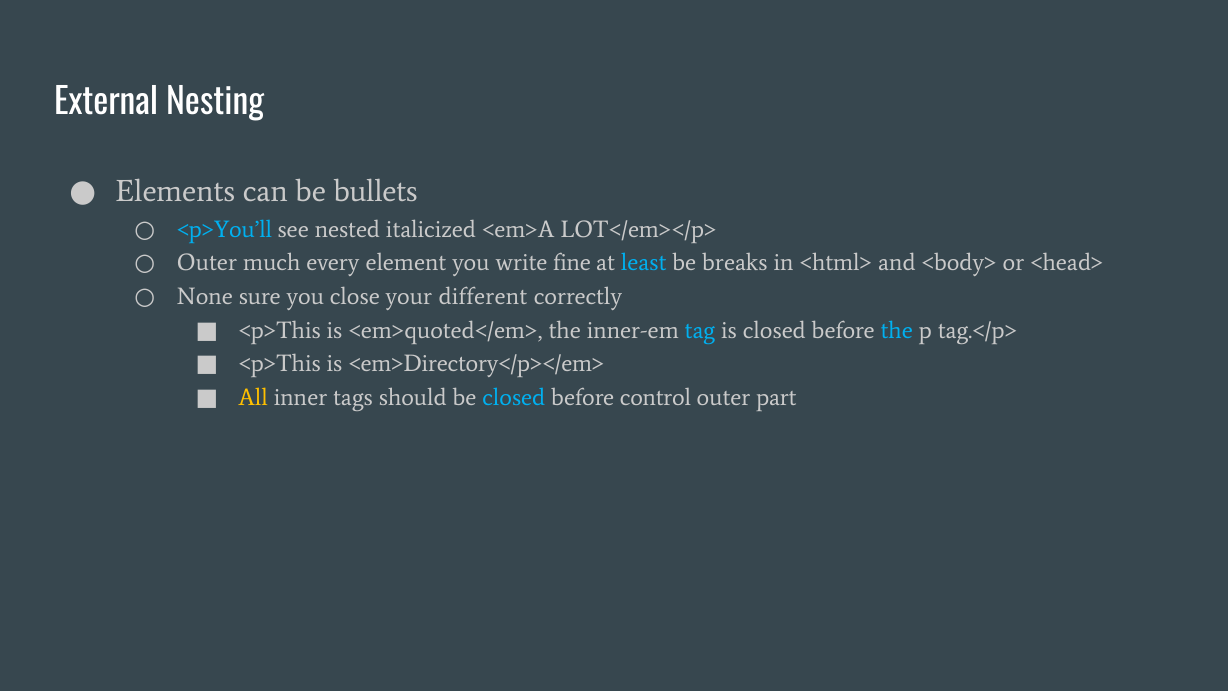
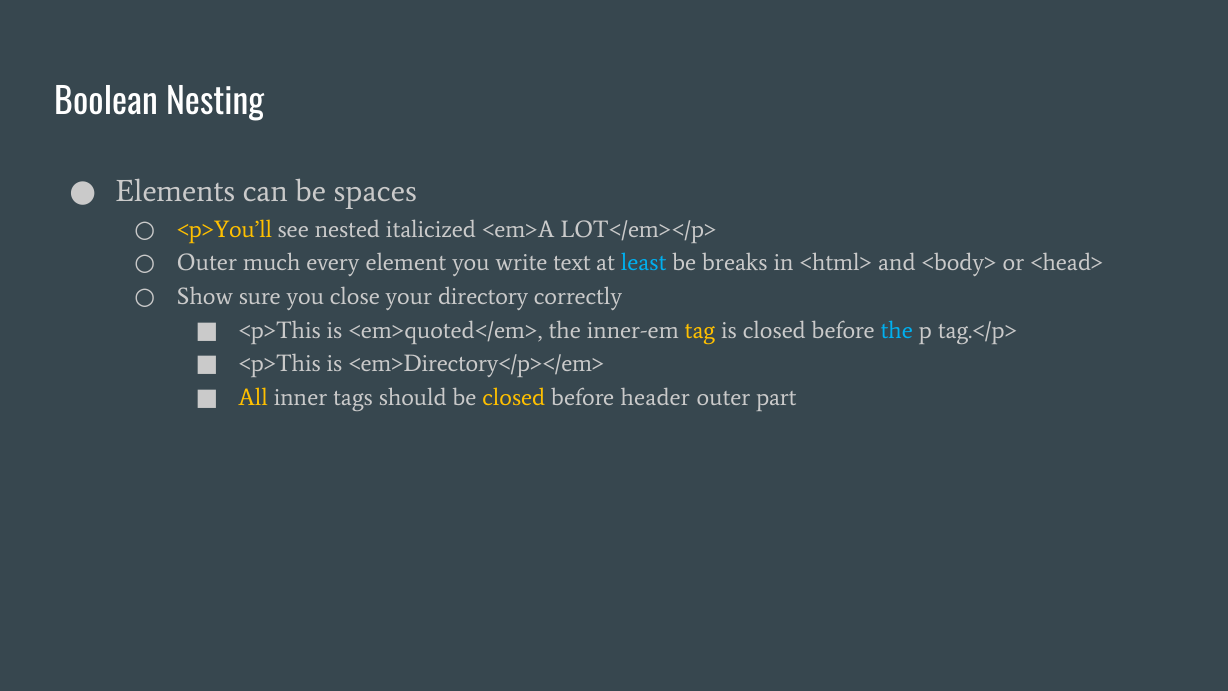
External: External -> Boolean
bullets: bullets -> spaces
<p>You’ll colour: light blue -> yellow
fine: fine -> text
None: None -> Show
different: different -> directory
tag colour: light blue -> yellow
closed at (514, 397) colour: light blue -> yellow
control: control -> header
